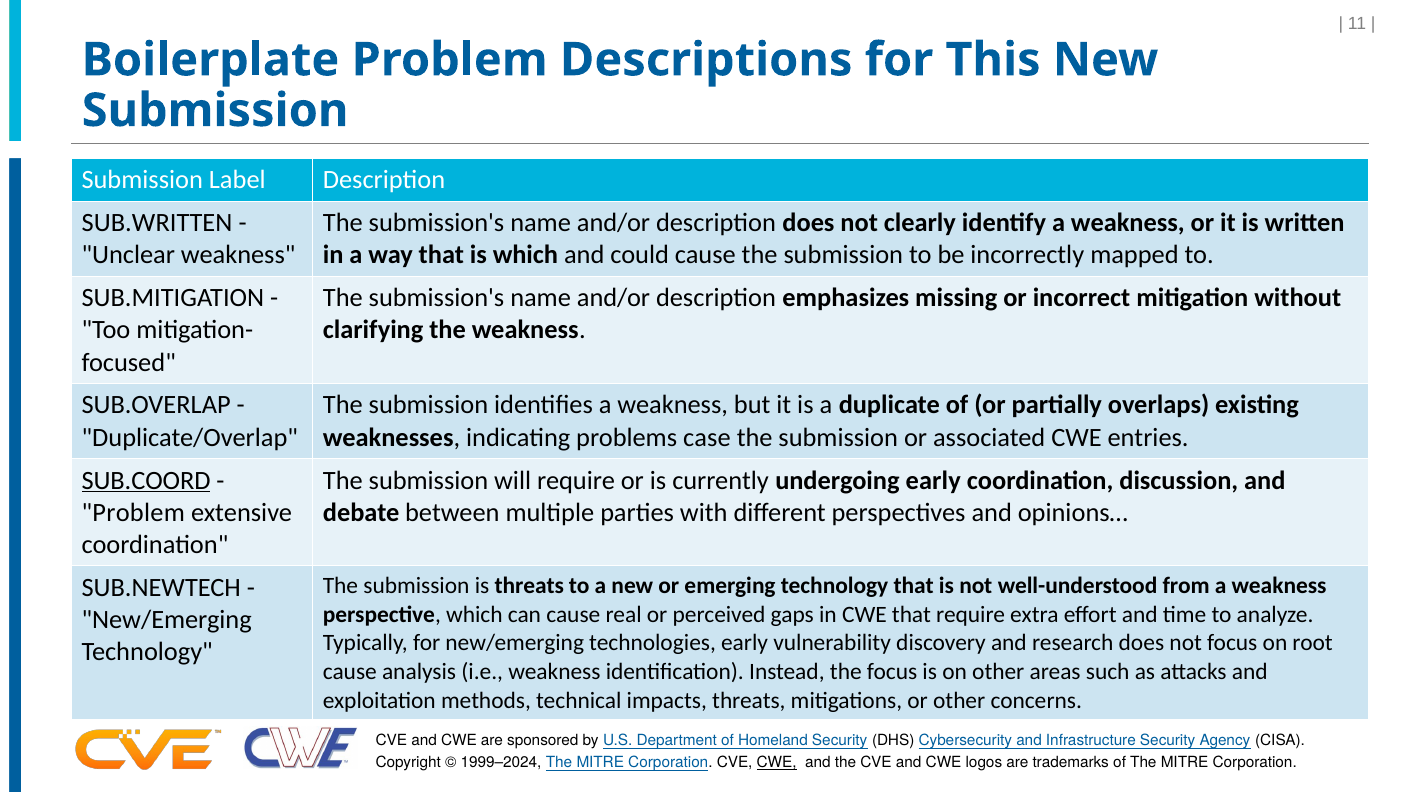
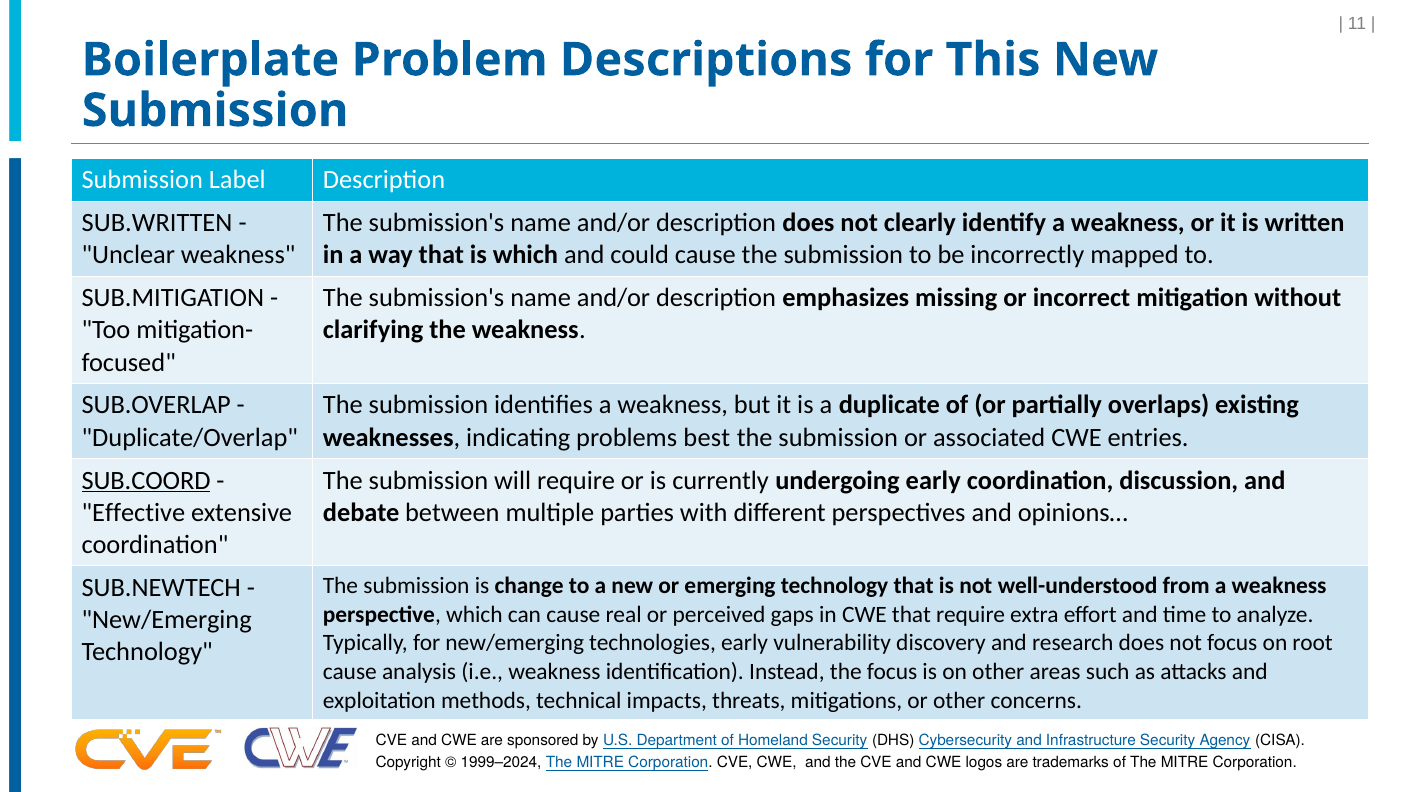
case: case -> best
Problem at (133, 513): Problem -> Effective
is threats: threats -> change
CWE at (777, 763) underline: present -> none
